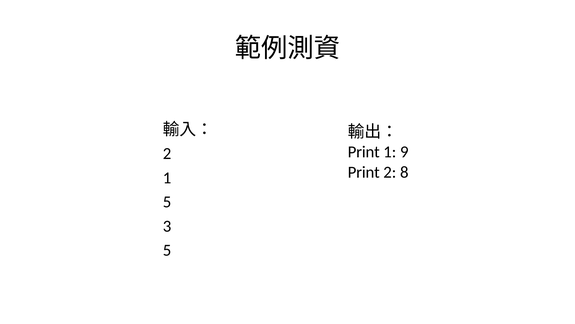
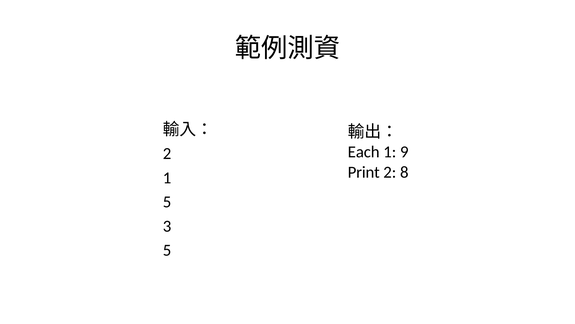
Print at (364, 152): Print -> Each
